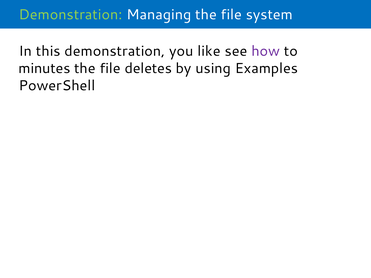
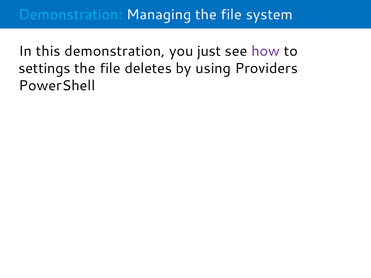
Demonstration at (71, 15) colour: light green -> light blue
like: like -> just
minutes: minutes -> settings
Examples: Examples -> Providers
